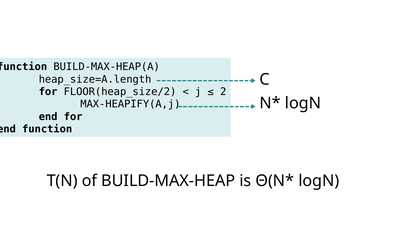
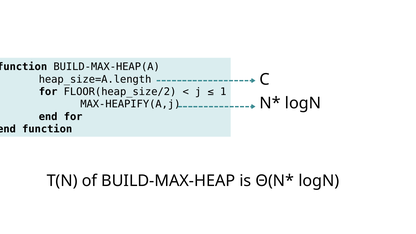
2: 2 -> 1
